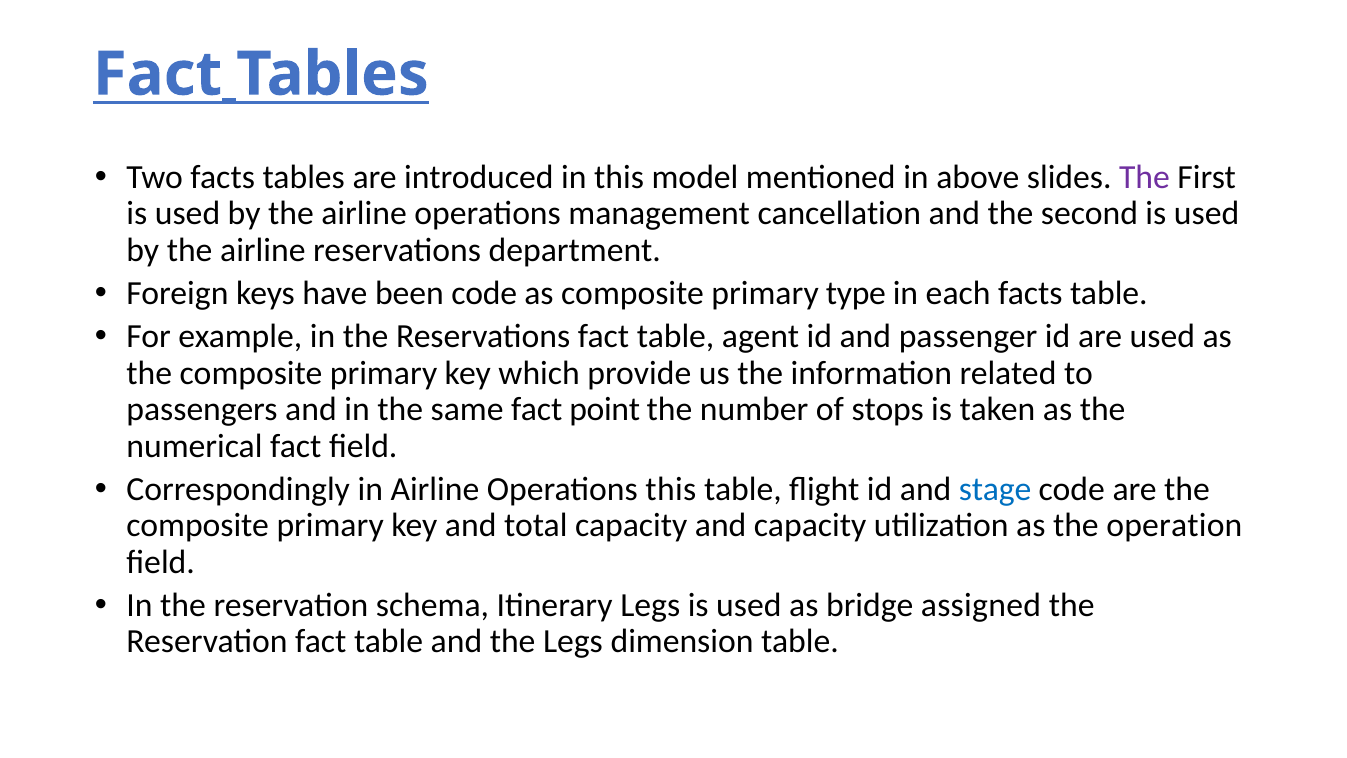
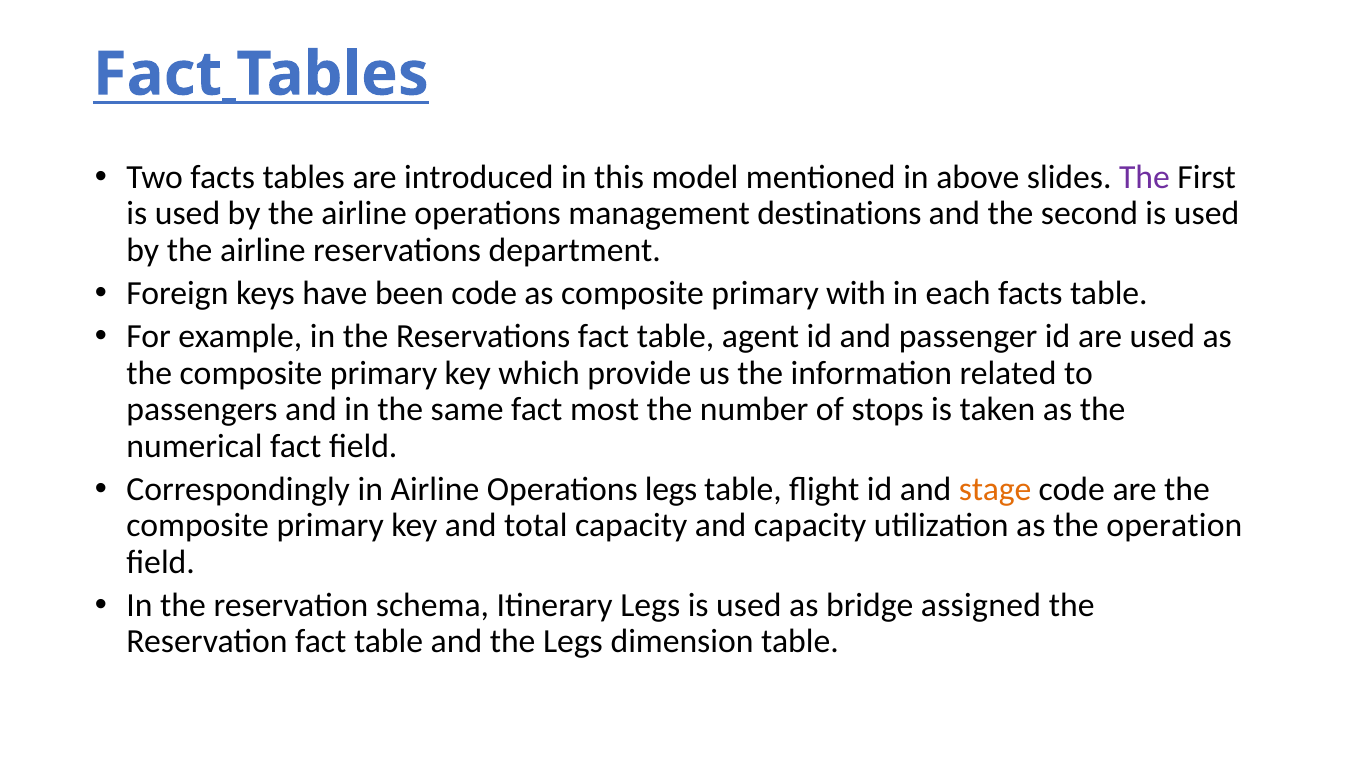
cancellation: cancellation -> destinations
type: type -> with
point: point -> most
Operations this: this -> legs
stage colour: blue -> orange
